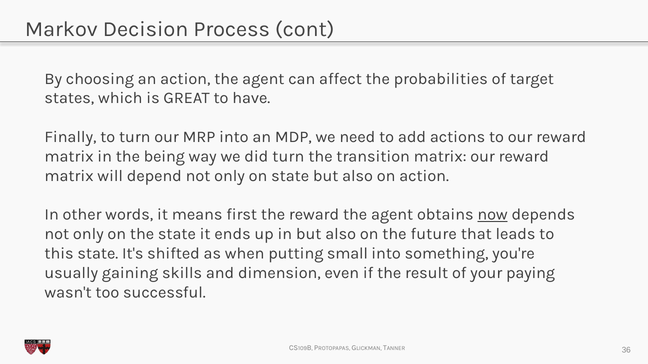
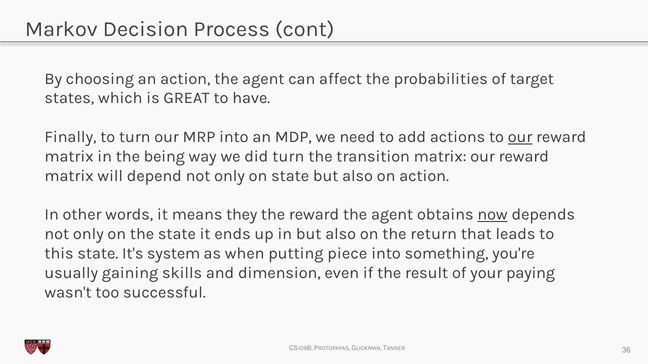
our at (520, 137) underline: none -> present
first: first -> they
future: future -> return
shifted: shifted -> system
small: small -> piece
